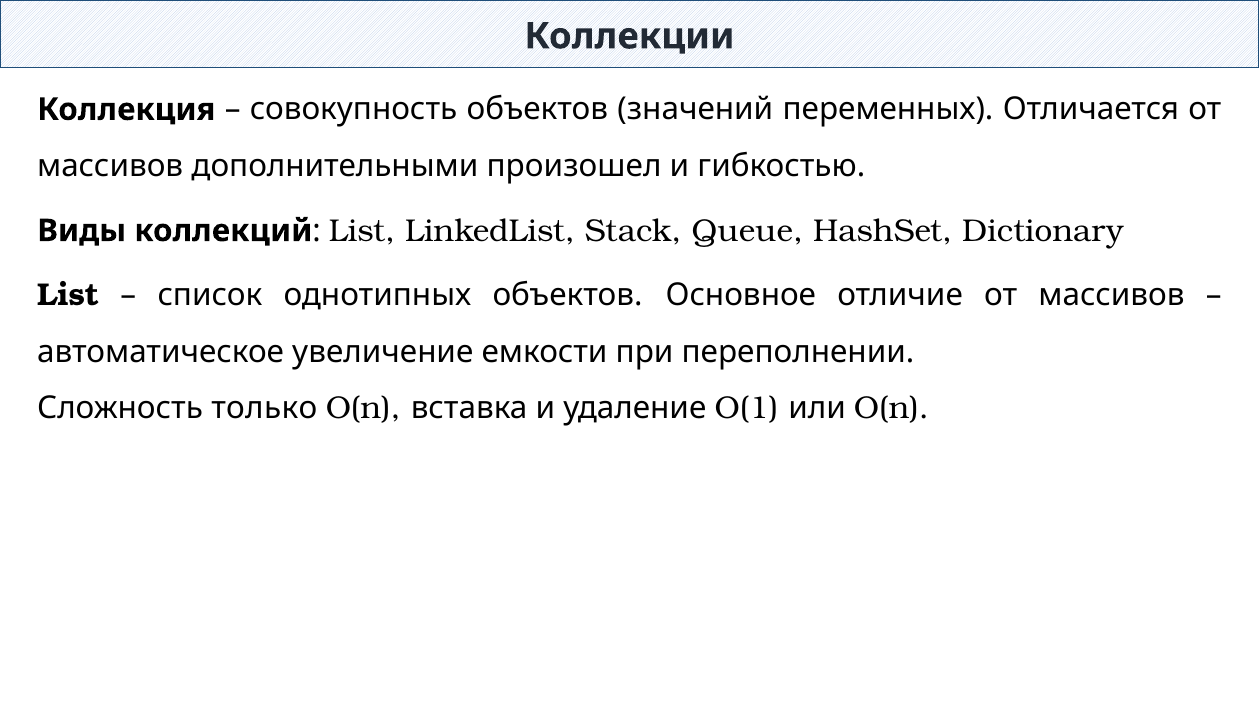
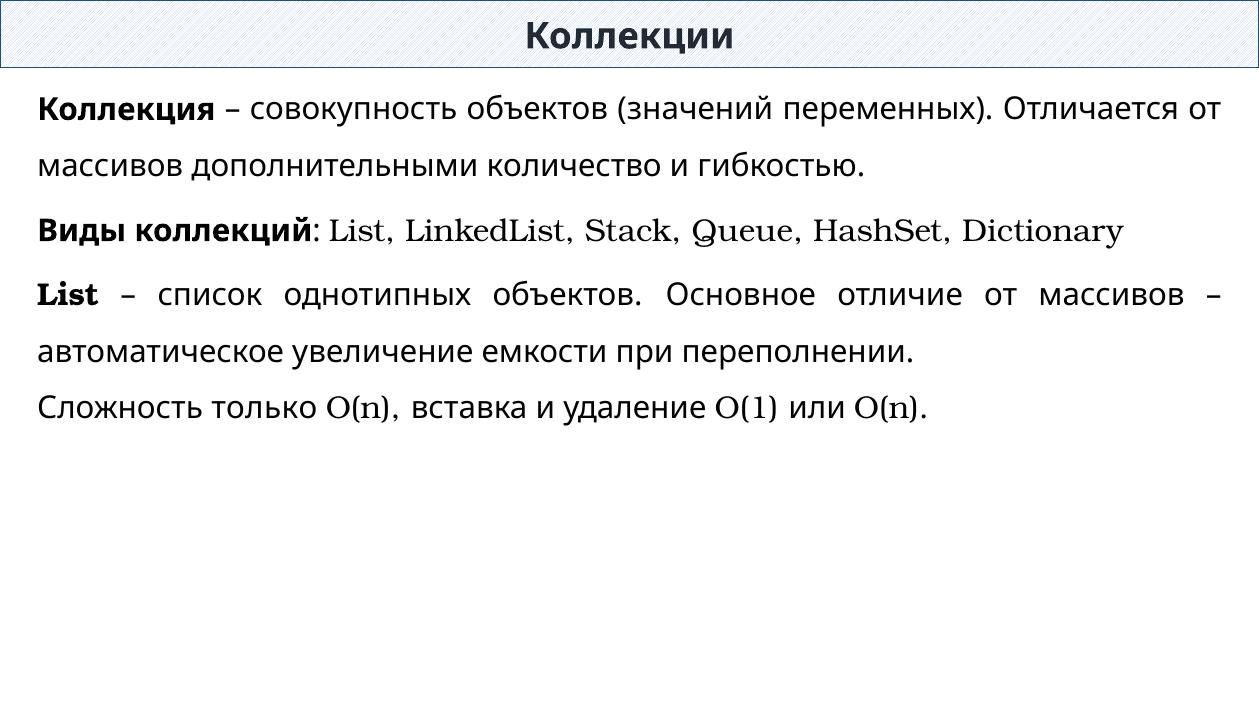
произошел: произошел -> количество
